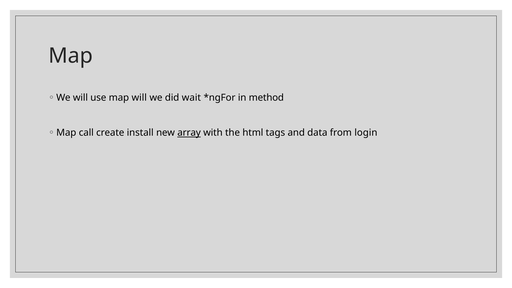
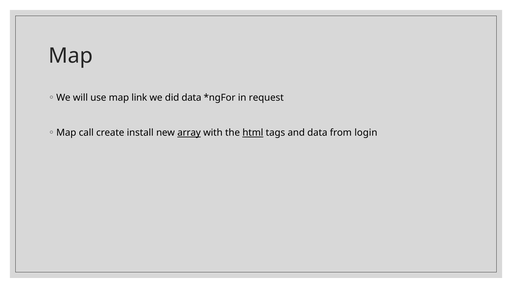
map will: will -> link
did wait: wait -> data
method: method -> request
html underline: none -> present
